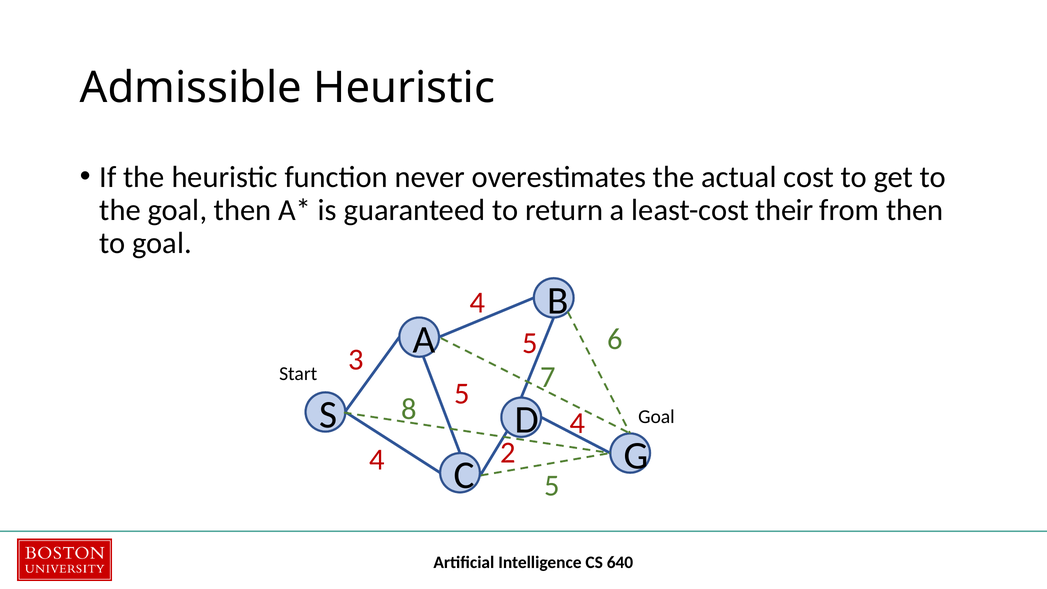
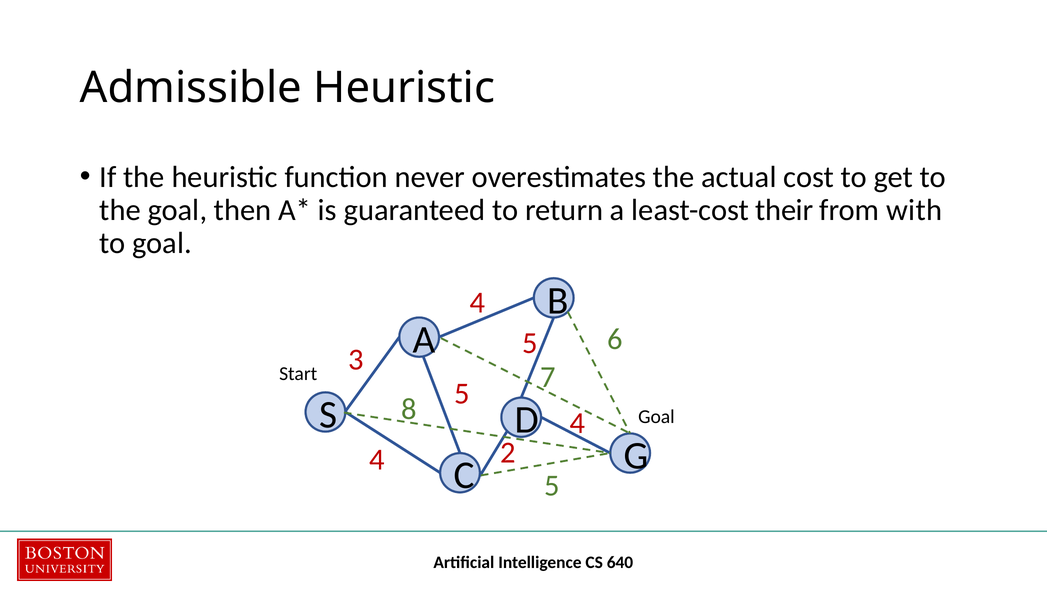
from then: then -> with
